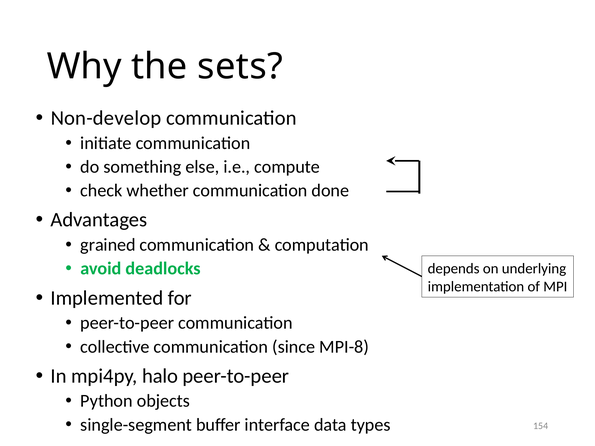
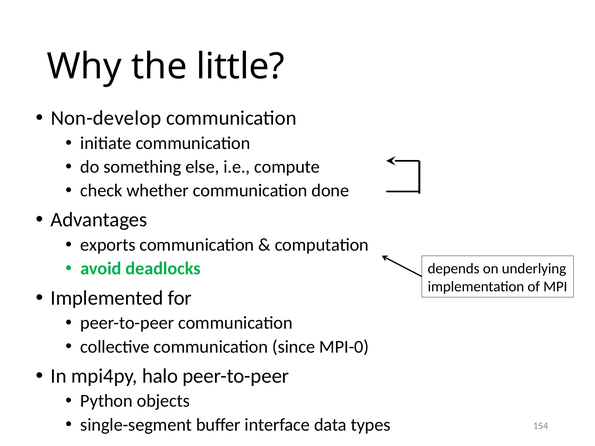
sets: sets -> little
grained: grained -> exports
MPI-8: MPI-8 -> MPI-0
